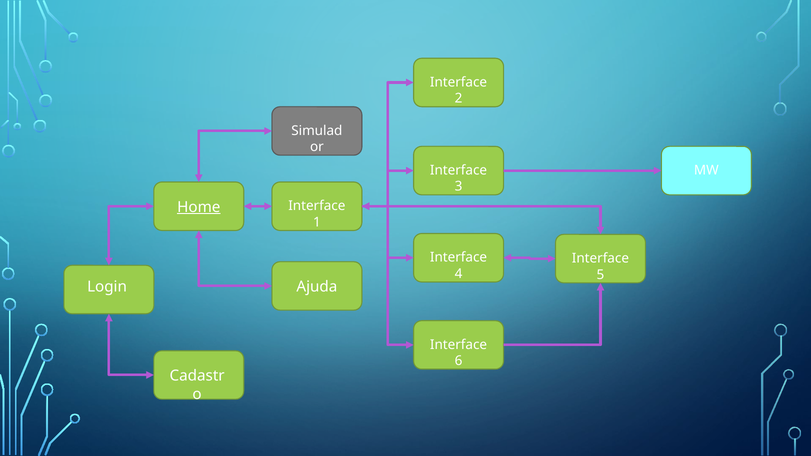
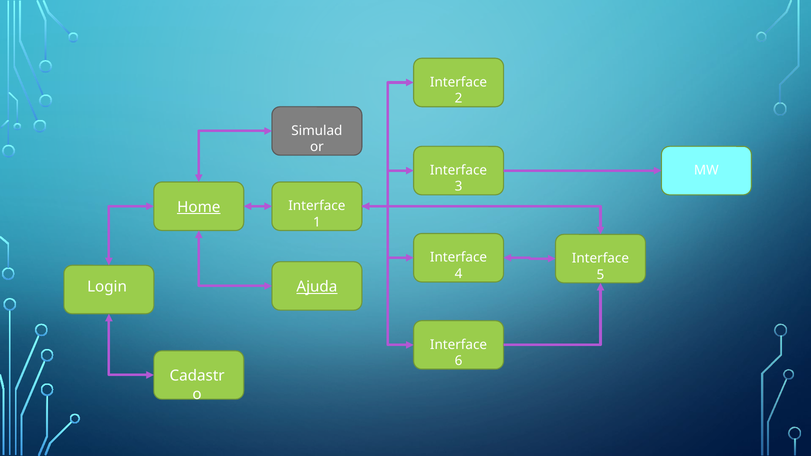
Ajuda underline: none -> present
